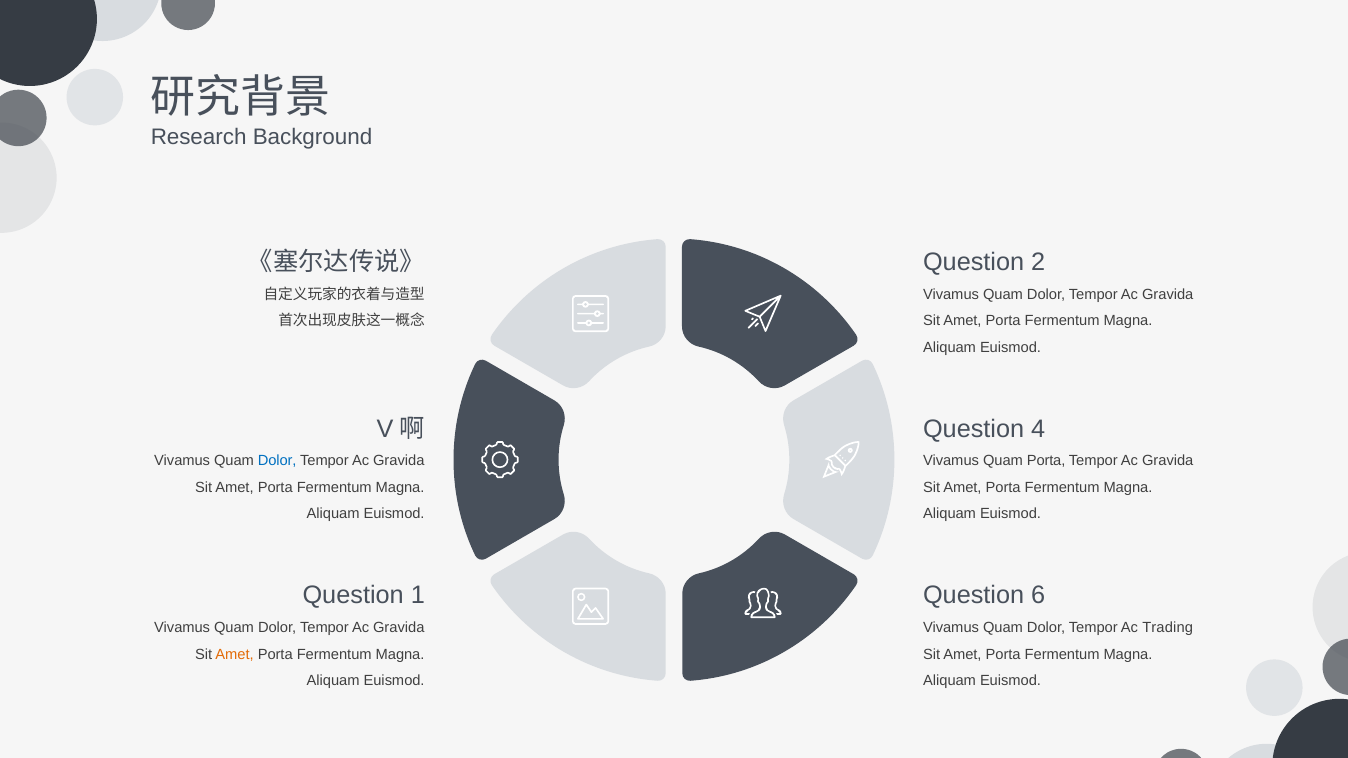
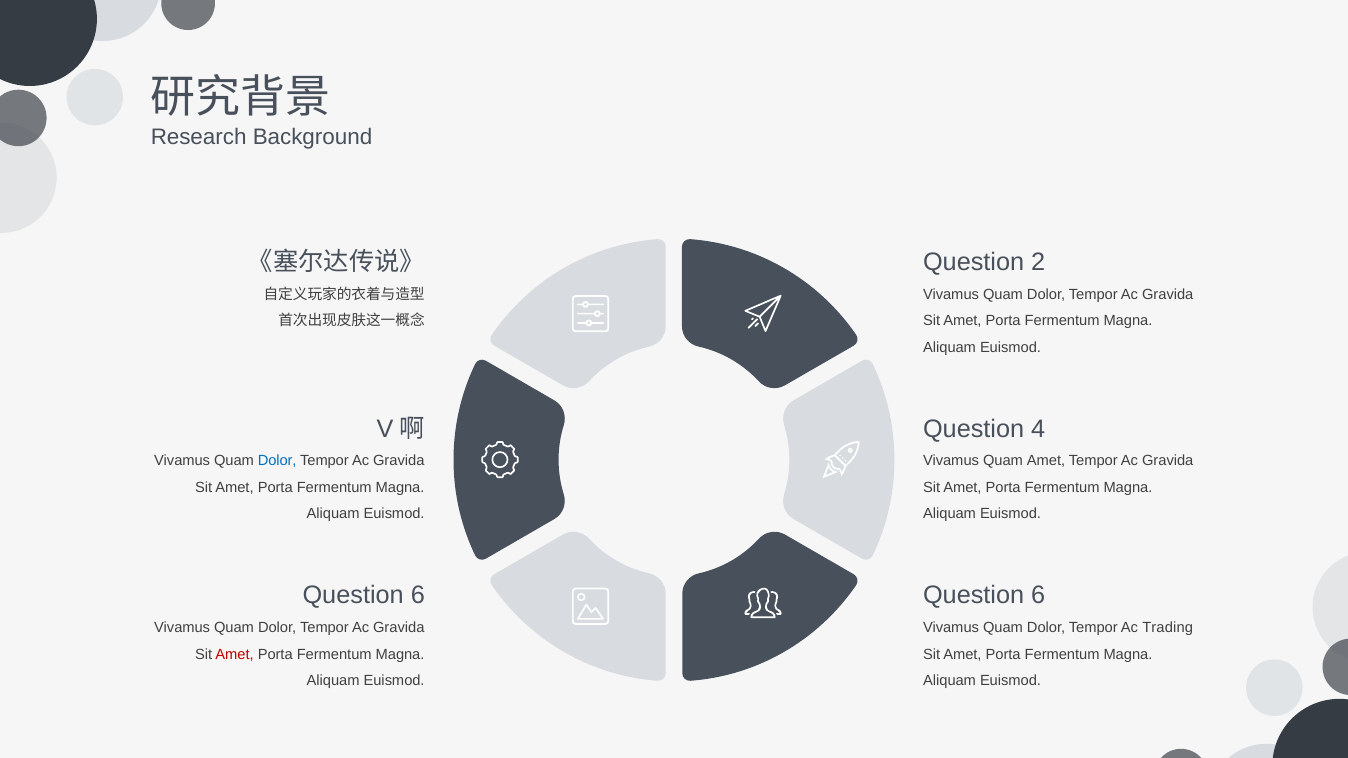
Quam Porta: Porta -> Amet
1 at (418, 596): 1 -> 6
Amet at (235, 654) colour: orange -> red
